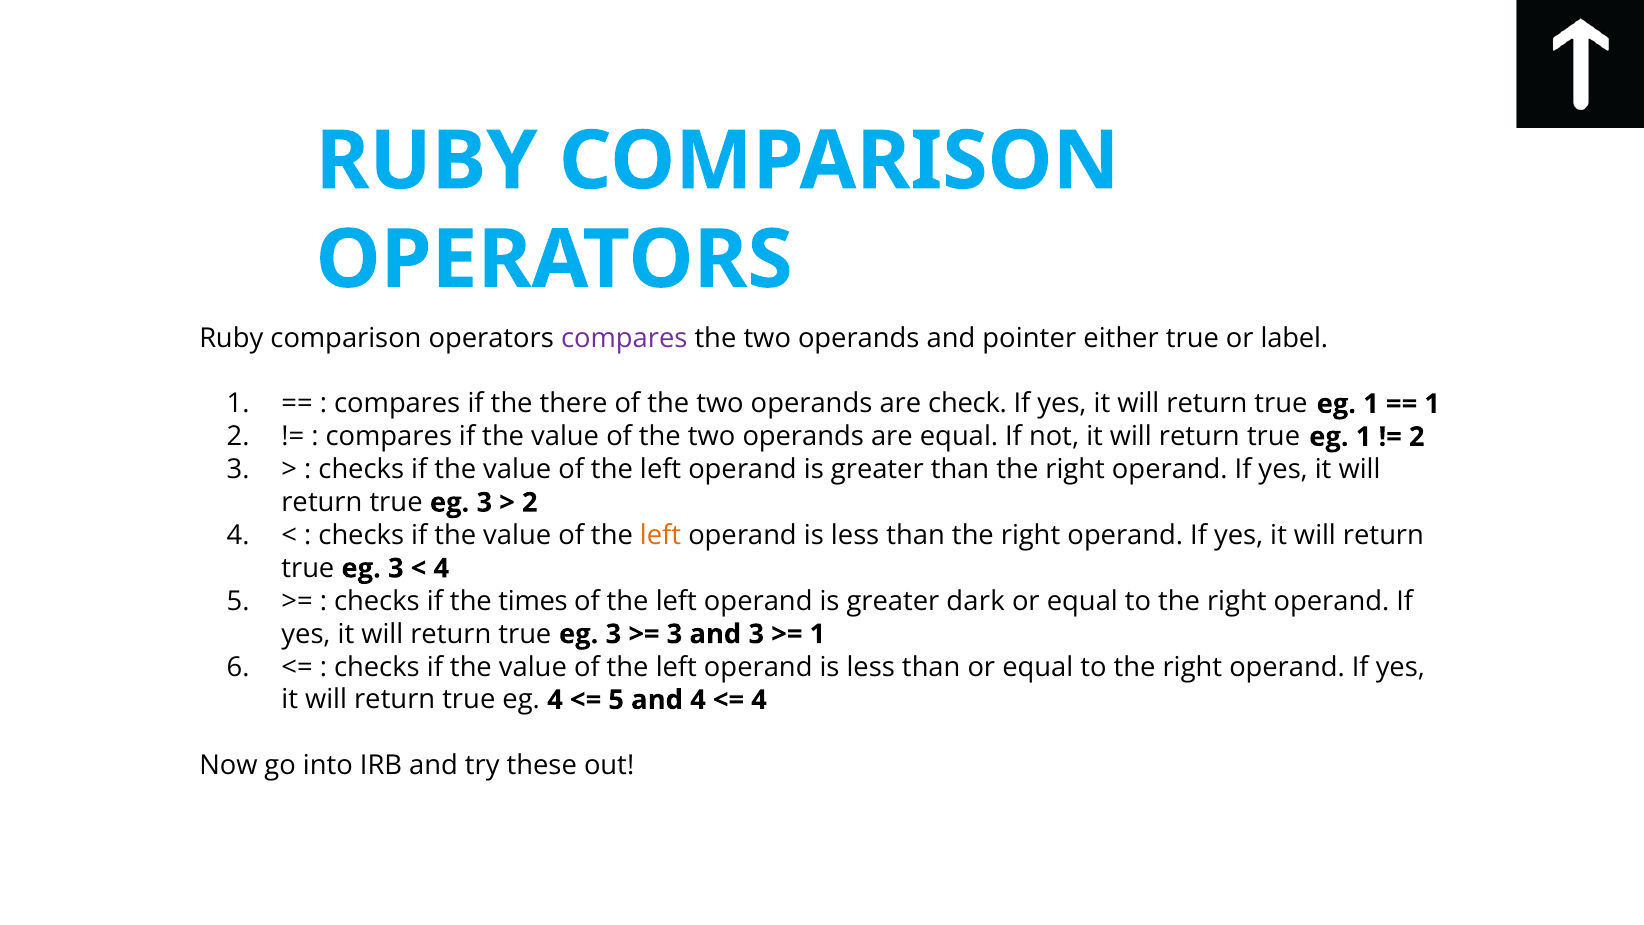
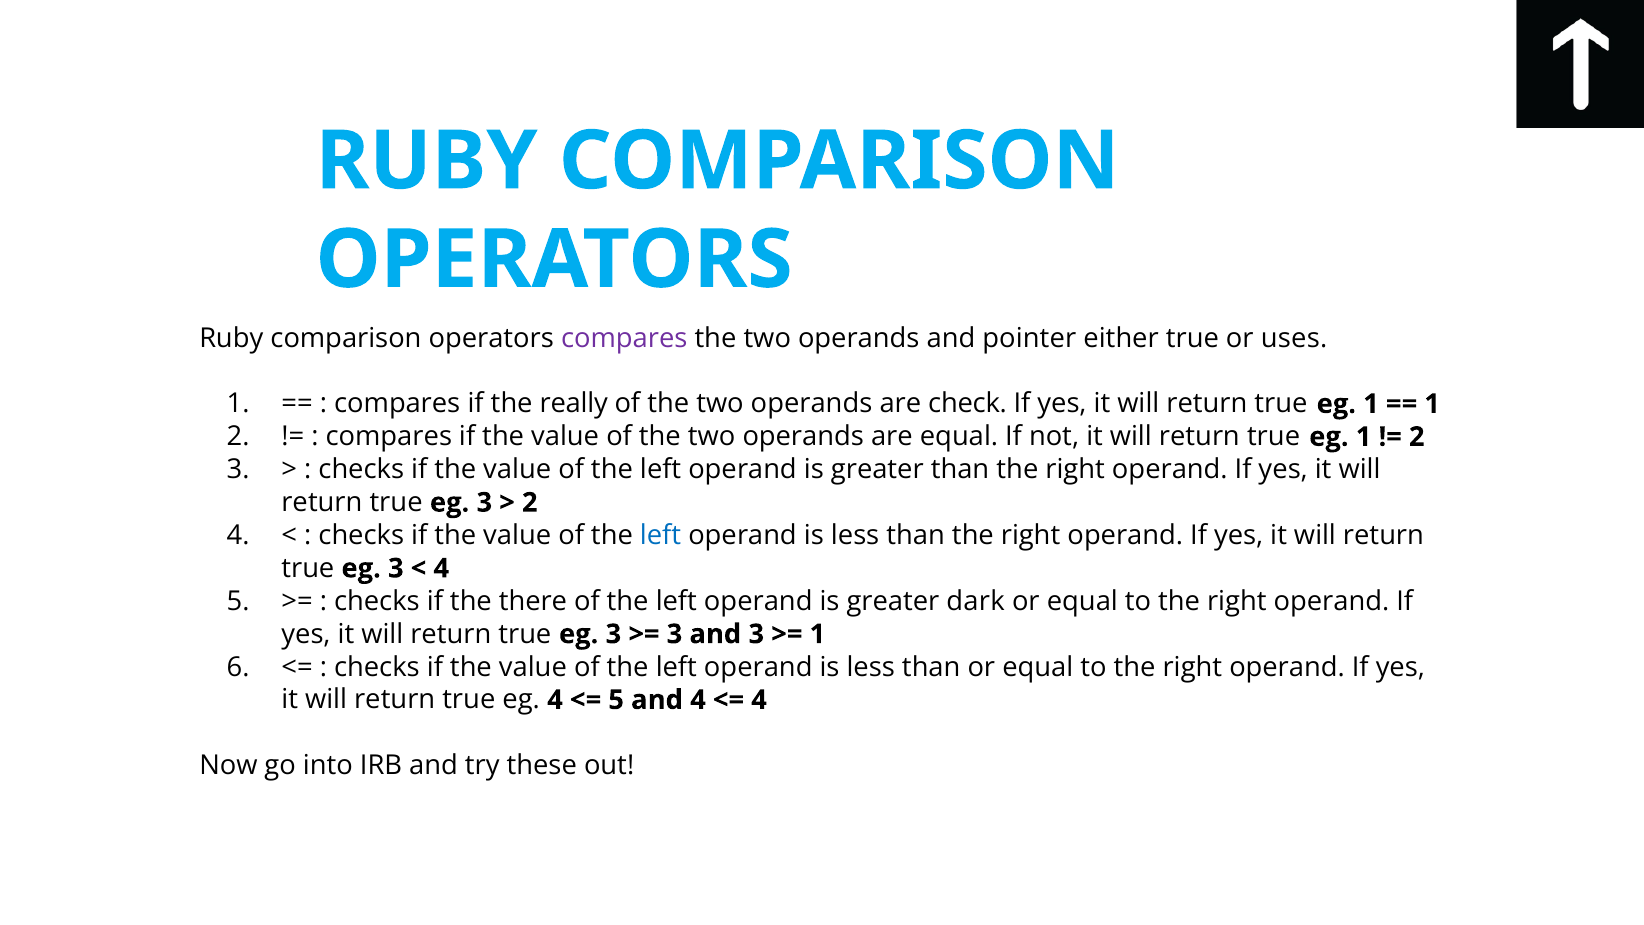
label: label -> uses
there: there -> really
left at (661, 535) colour: orange -> blue
times: times -> there
